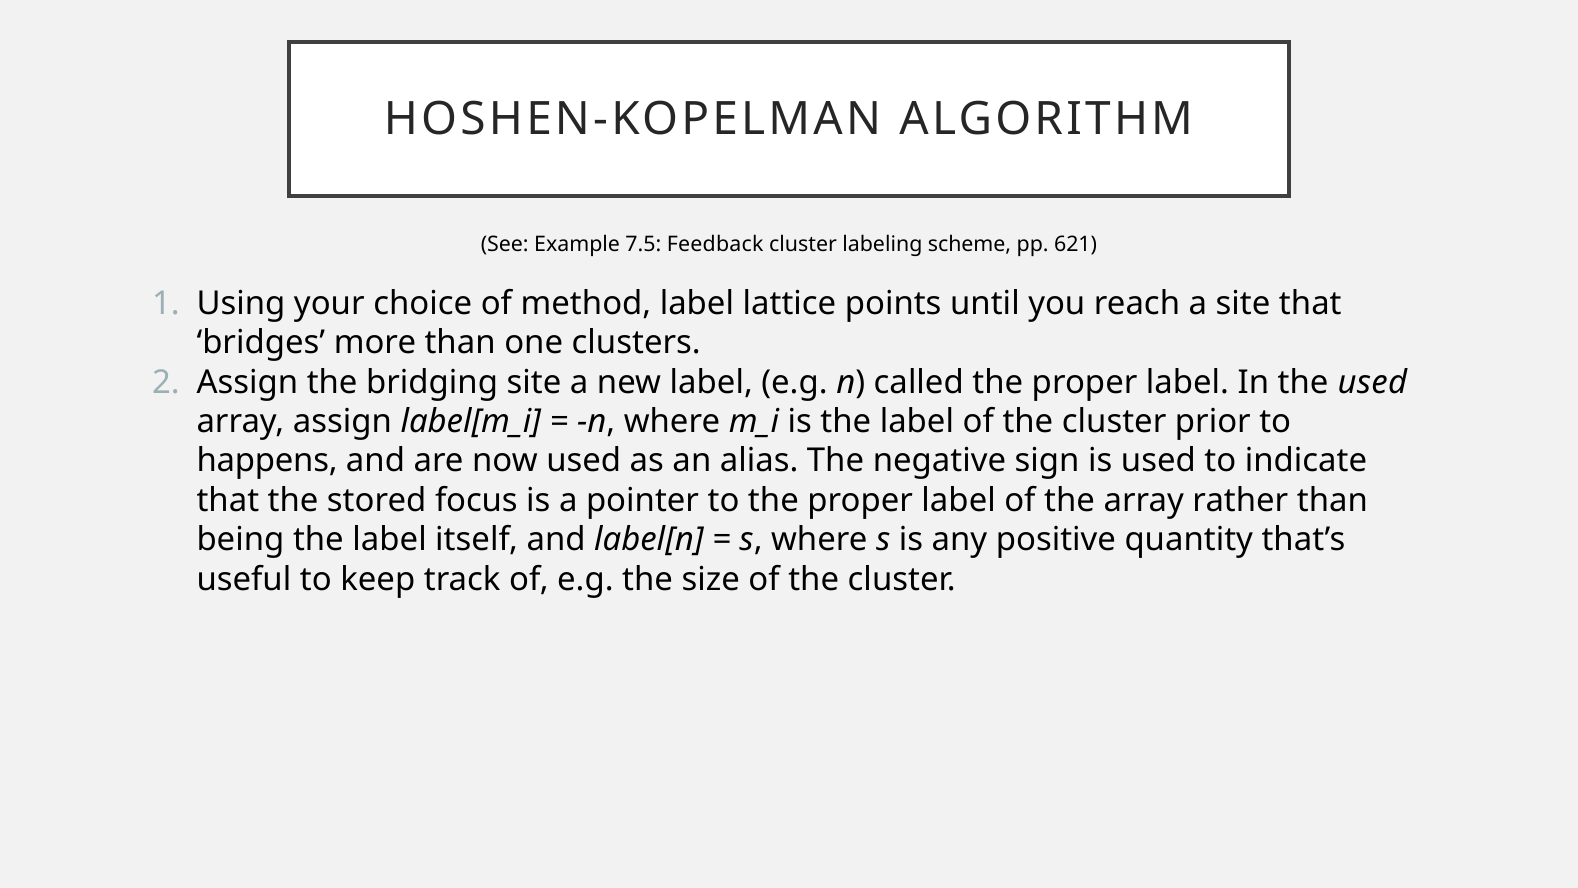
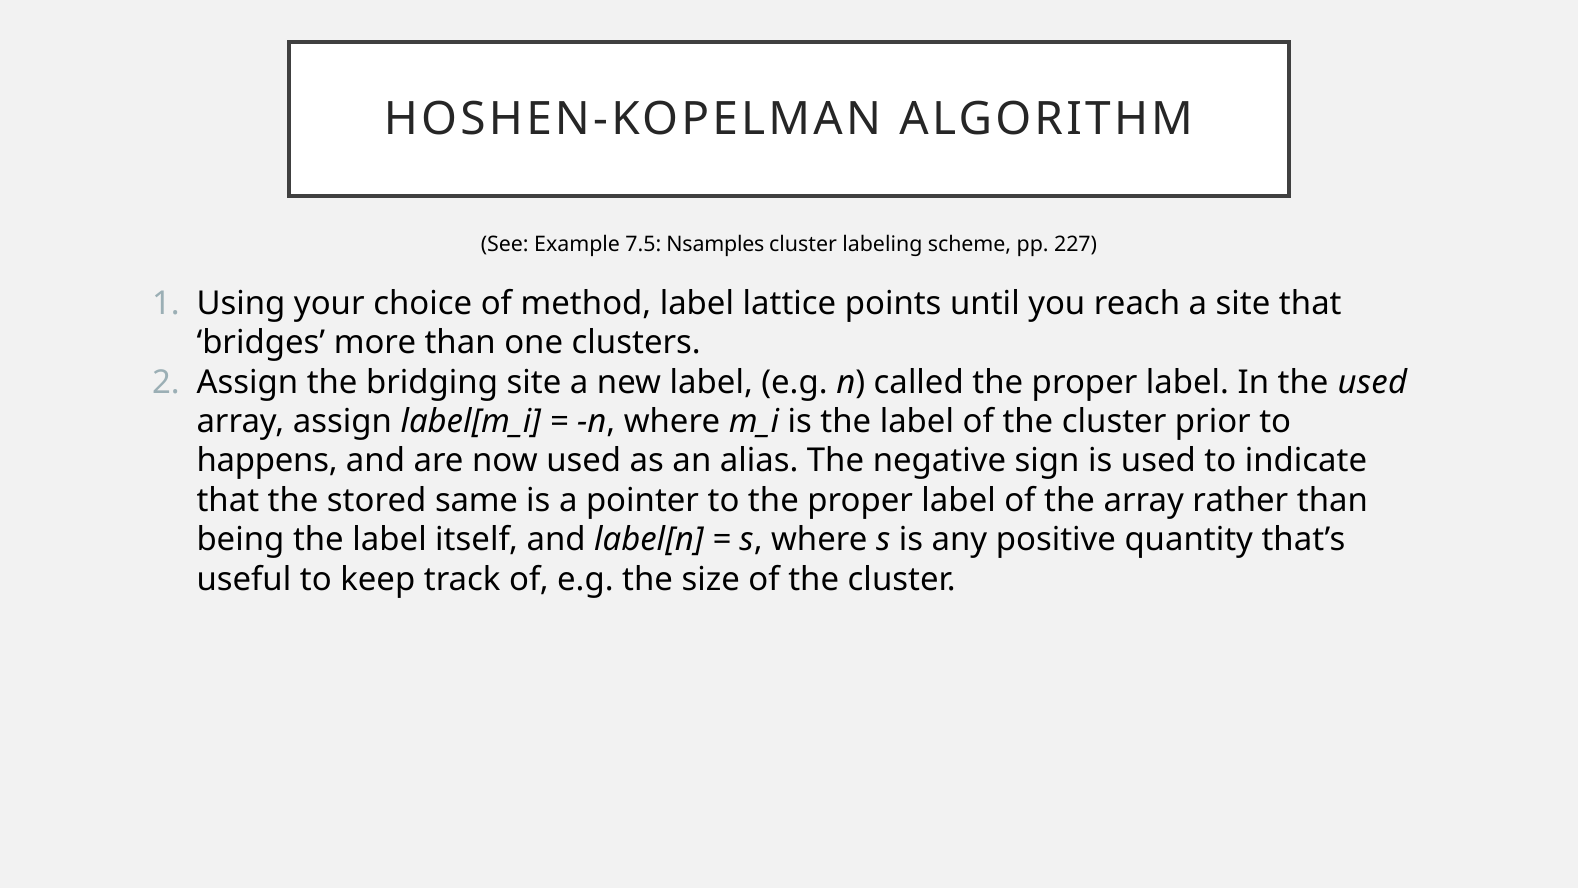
Feedback: Feedback -> Nsamples
621: 621 -> 227
focus: focus -> same
